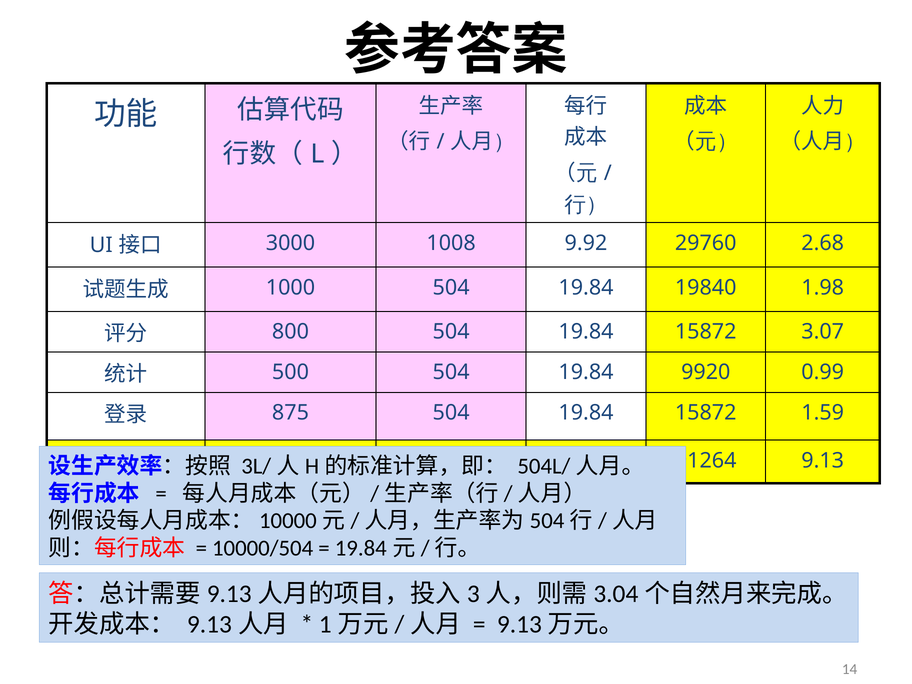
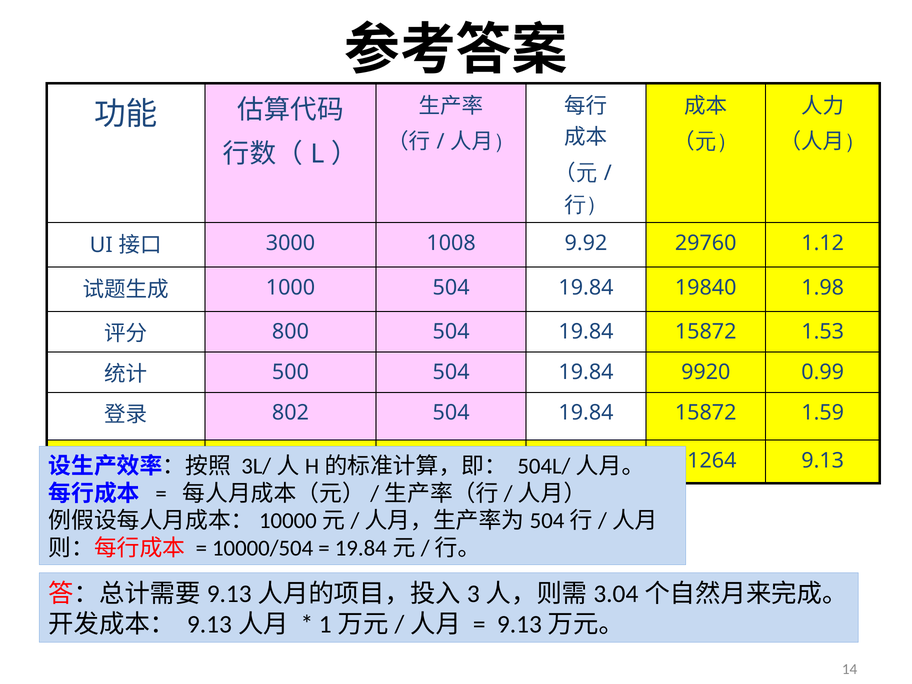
2.68: 2.68 -> 1.12
3.07: 3.07 -> 1.53
875: 875 -> 802
